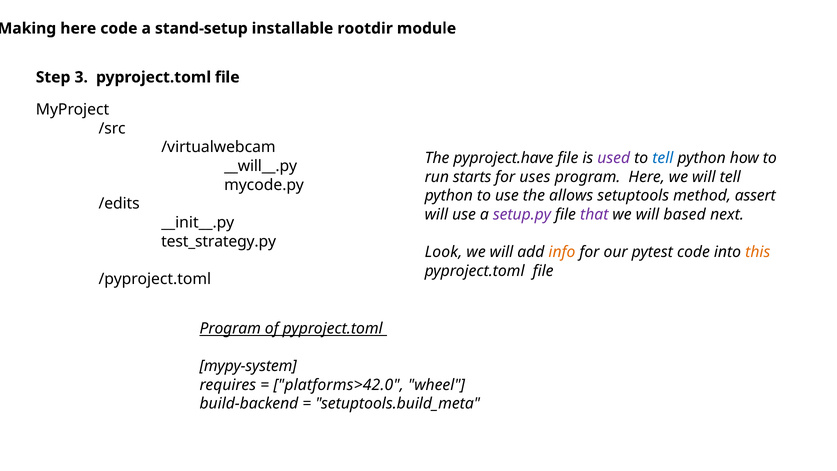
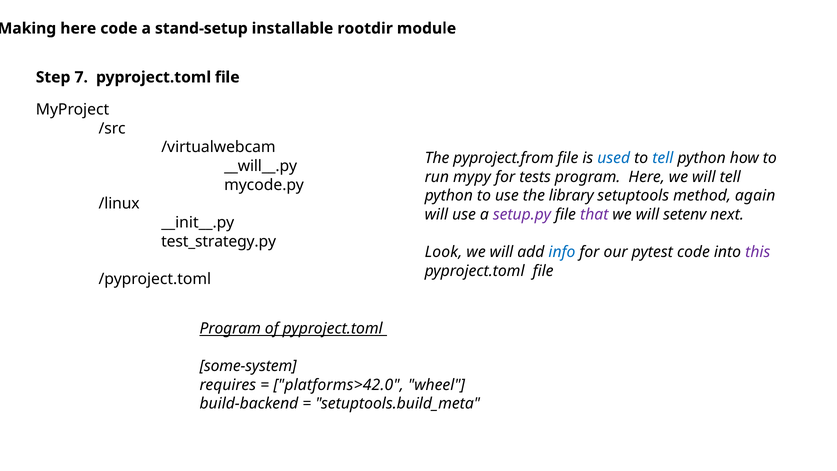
3: 3 -> 7
pyproject.have: pyproject.have -> pyproject.from
used colour: purple -> blue
starts: starts -> mypy
uses: uses -> tests
allows: allows -> library
assert: assert -> again
/edits: /edits -> /linux
based: based -> setenv
info colour: orange -> blue
this colour: orange -> purple
mypy-system: mypy-system -> some-system
